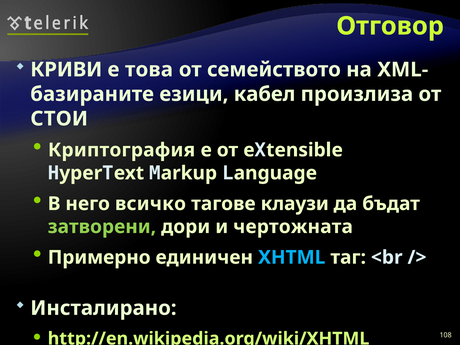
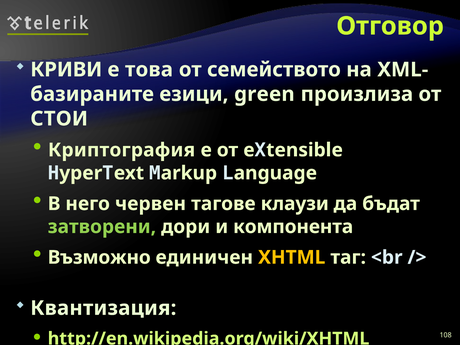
кабел: кабел -> green
всичко: всичко -> червен
чертожната: чертожната -> компонента
Примерно: Примерно -> Възможно
XHTML colour: light blue -> yellow
Инсталирано: Инсталирано -> Квантизация
